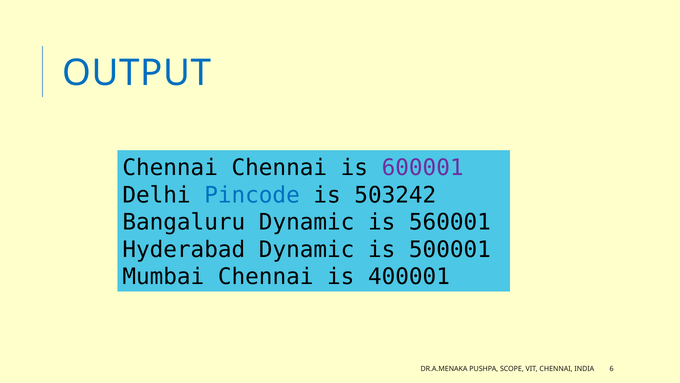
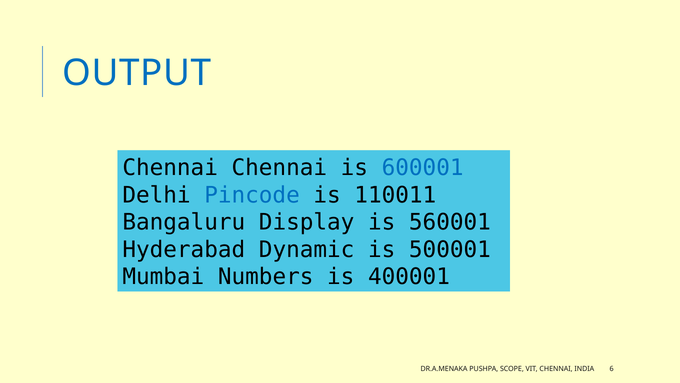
600001 colour: purple -> blue
503242: 503242 -> 110011
Bangaluru Dynamic: Dynamic -> Display
Mumbai Chennai: Chennai -> Numbers
